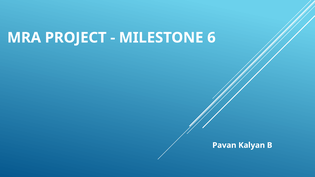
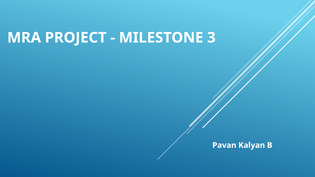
6: 6 -> 3
